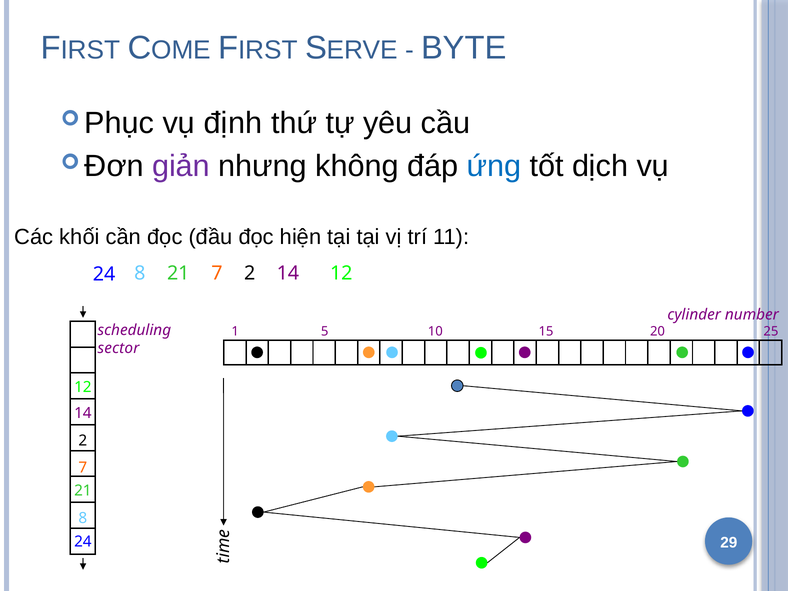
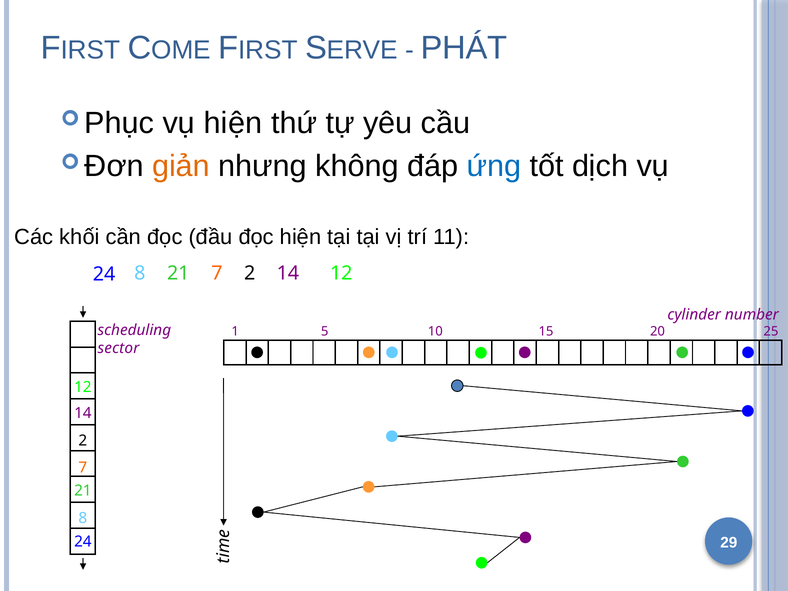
BYTE: BYTE -> PHÁT
vụ định: định -> hiện
giản colour: purple -> orange
